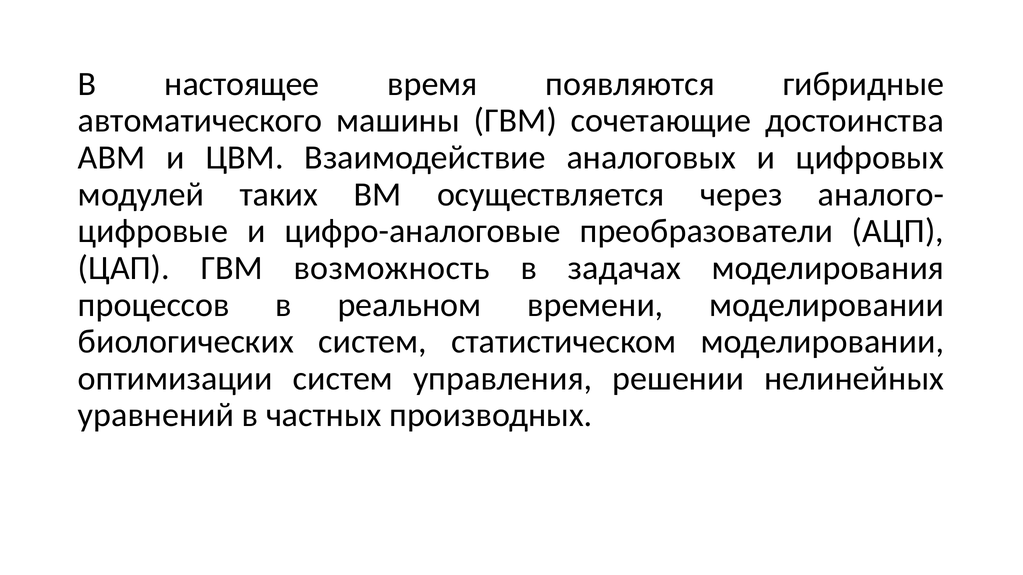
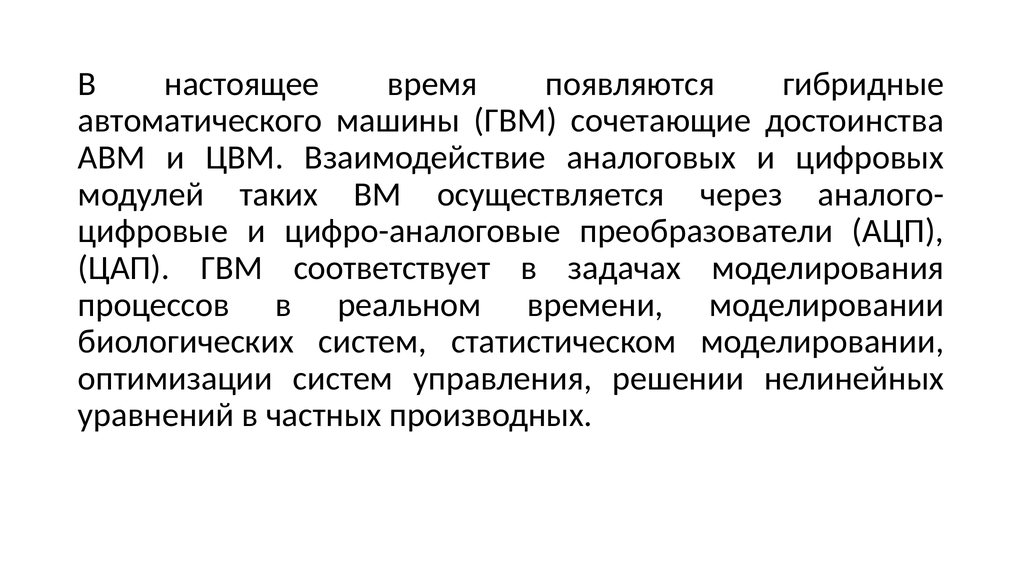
возможность: возможность -> соответствует
